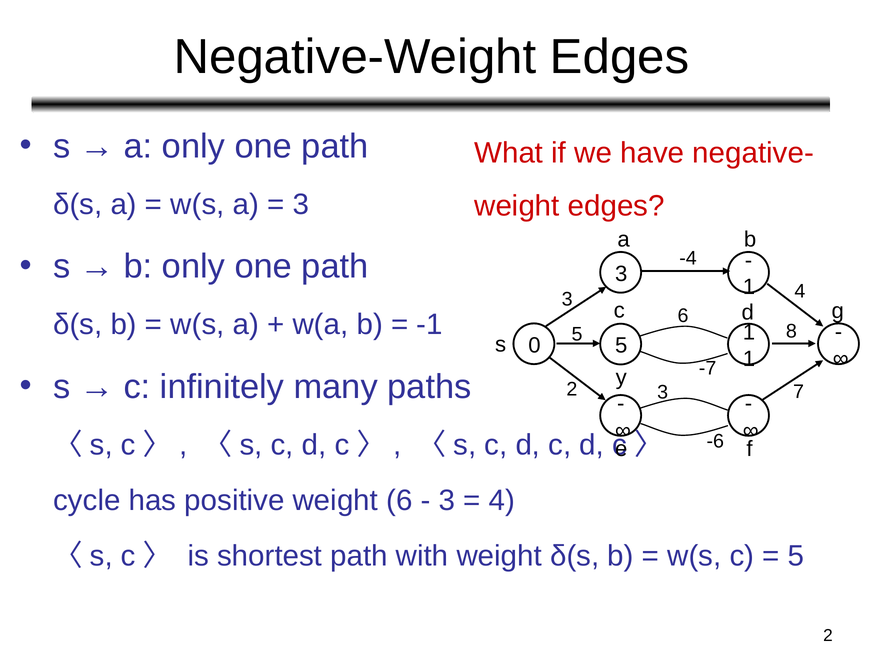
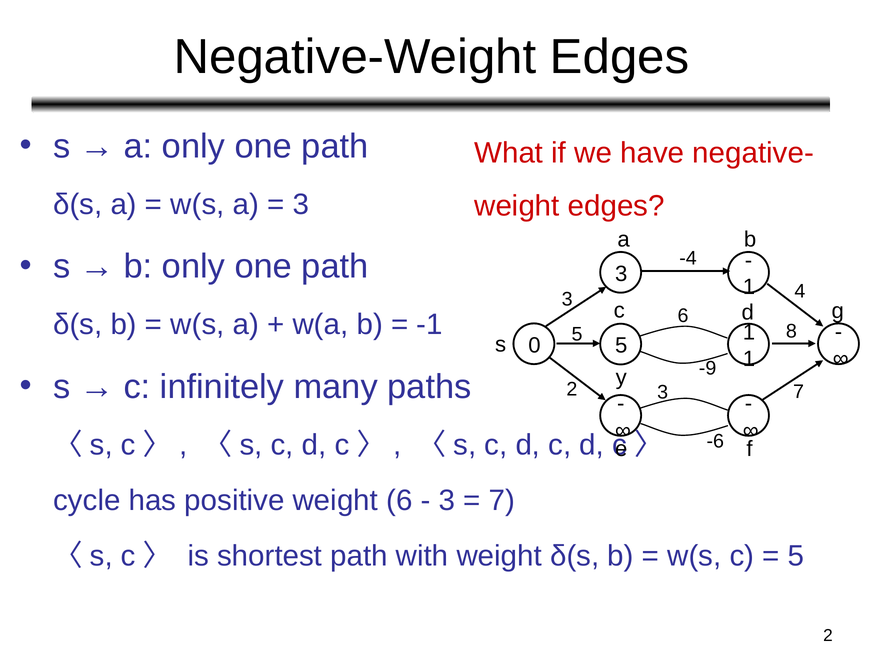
-7: -7 -> -9
4 at (502, 501): 4 -> 7
